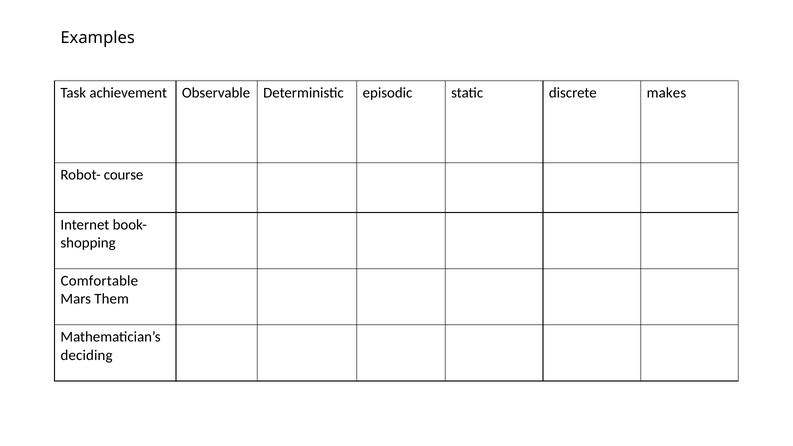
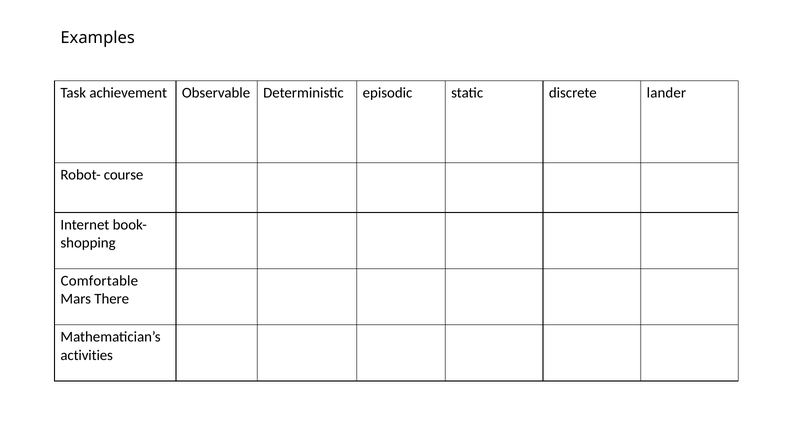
makes: makes -> lander
Them: Them -> There
deciding: deciding -> activities
